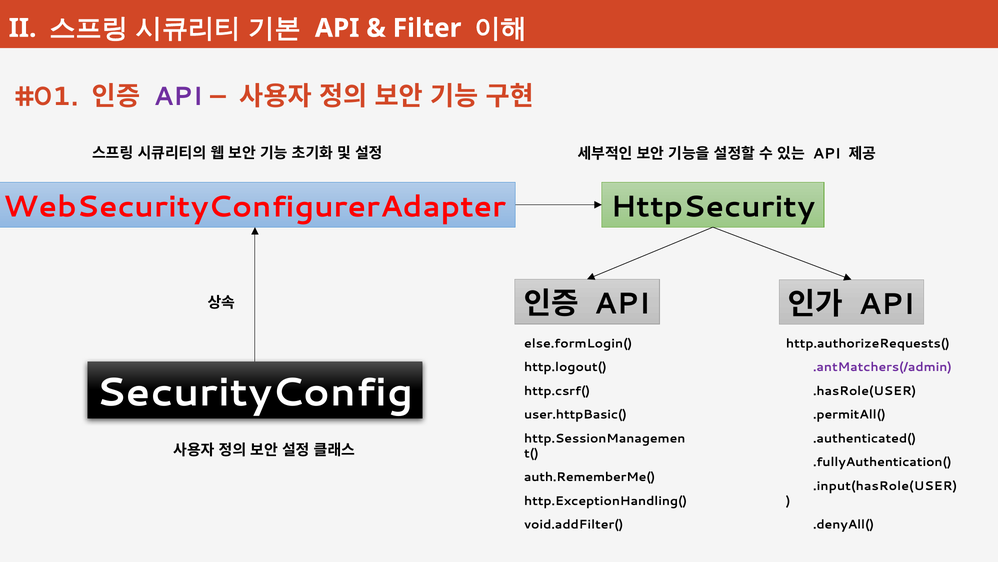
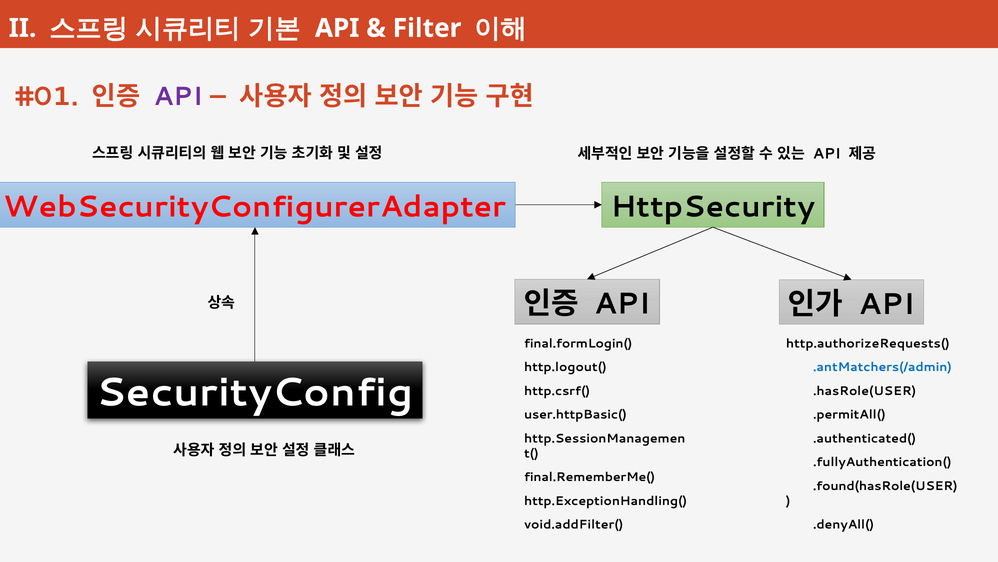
else.formLogin(: else.formLogin( -> final.formLogin(
.antMatchers(/admin colour: purple -> blue
auth.RememberMe(: auth.RememberMe( -> final.RememberMe(
.input(hasRole(USER: .input(hasRole(USER -> .found(hasRole(USER
